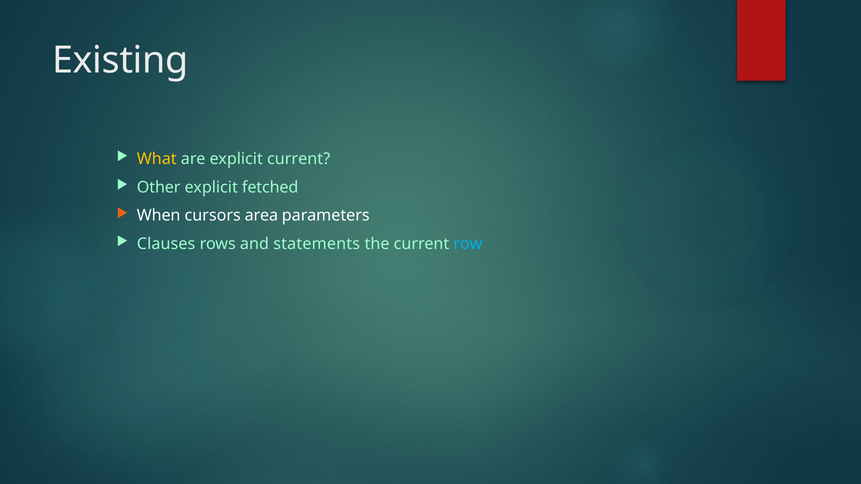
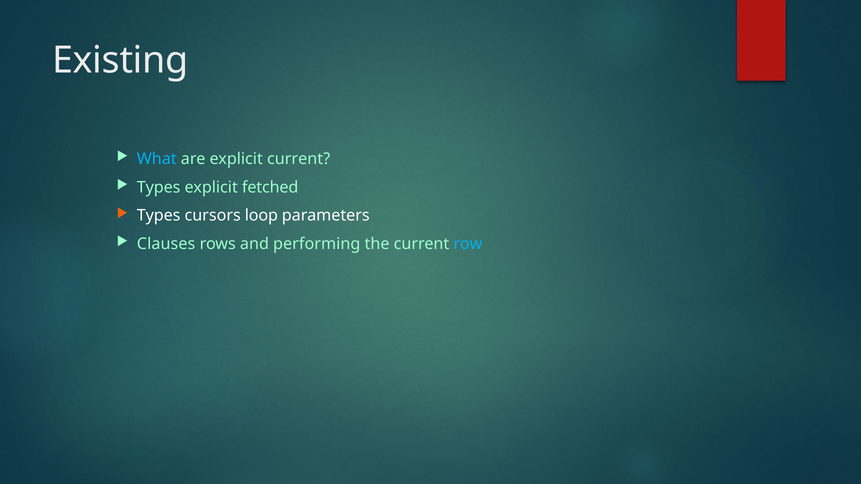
What colour: yellow -> light blue
Other at (159, 187): Other -> Types
When at (159, 216): When -> Types
area: area -> loop
statements: statements -> performing
